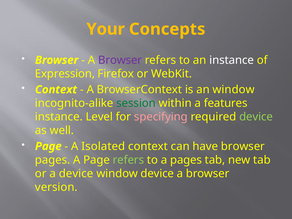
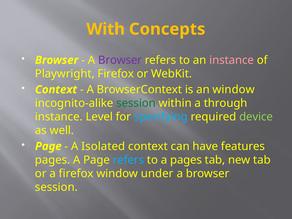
Your: Your -> With
instance at (232, 60) colour: white -> pink
Expression: Expression -> Playwright
features: features -> through
specifying colour: pink -> light blue
have browser: browser -> features
refers at (128, 160) colour: light green -> light blue
a device: device -> firefox
window device: device -> under
version at (56, 187): version -> session
